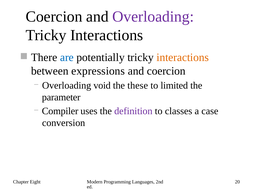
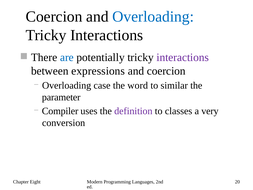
Overloading at (153, 17) colour: purple -> blue
interactions at (183, 57) colour: orange -> purple
void: void -> case
these: these -> word
limited: limited -> similar
case: case -> very
